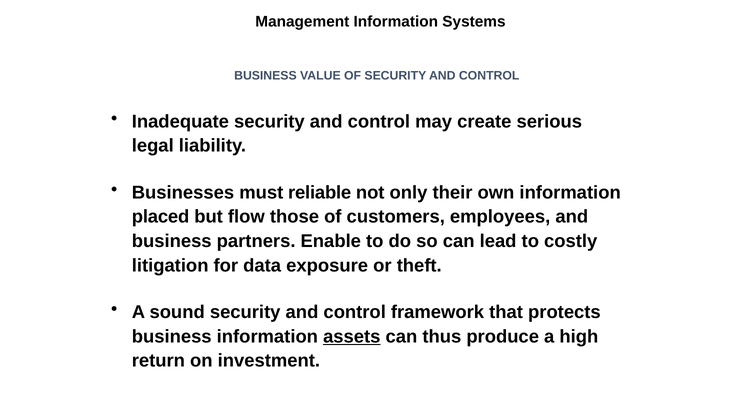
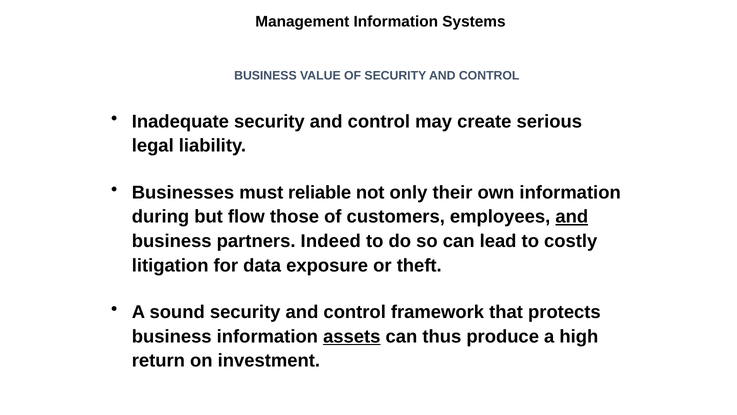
placed: placed -> during
and at (572, 217) underline: none -> present
Enable: Enable -> Indeed
